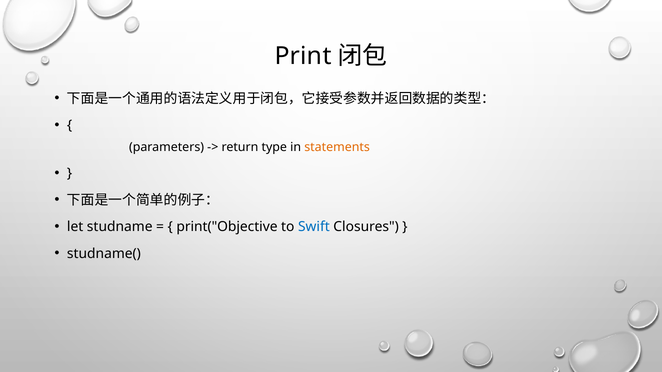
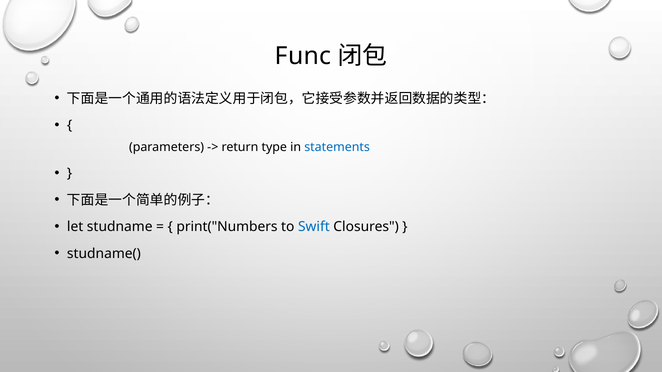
Print: Print -> Func
statements colour: orange -> blue
print("Objective: print("Objective -> print("Numbers
